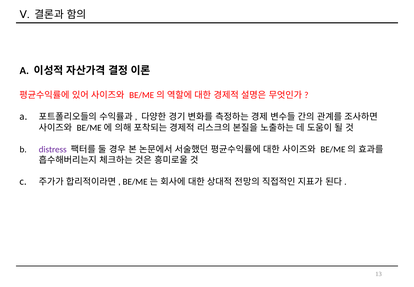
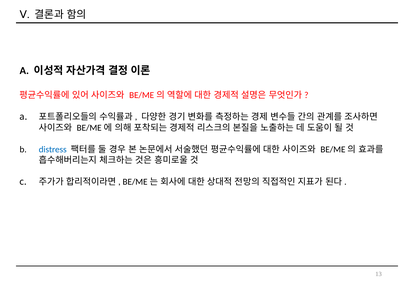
distress colour: purple -> blue
